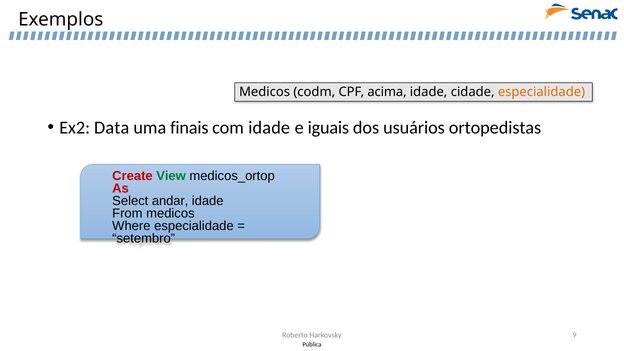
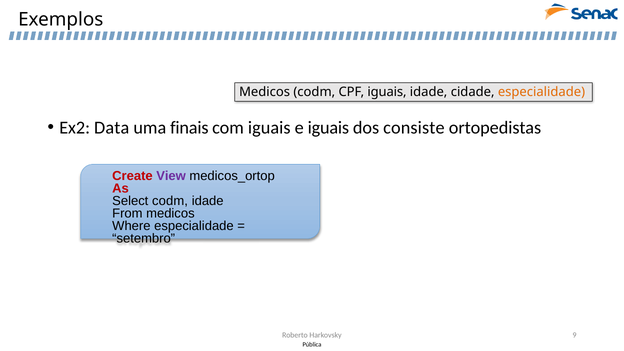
CPF acima: acima -> iguais
com idade: idade -> iguais
usuários: usuários -> consiste
View colour: green -> purple
Select andar: andar -> codm
